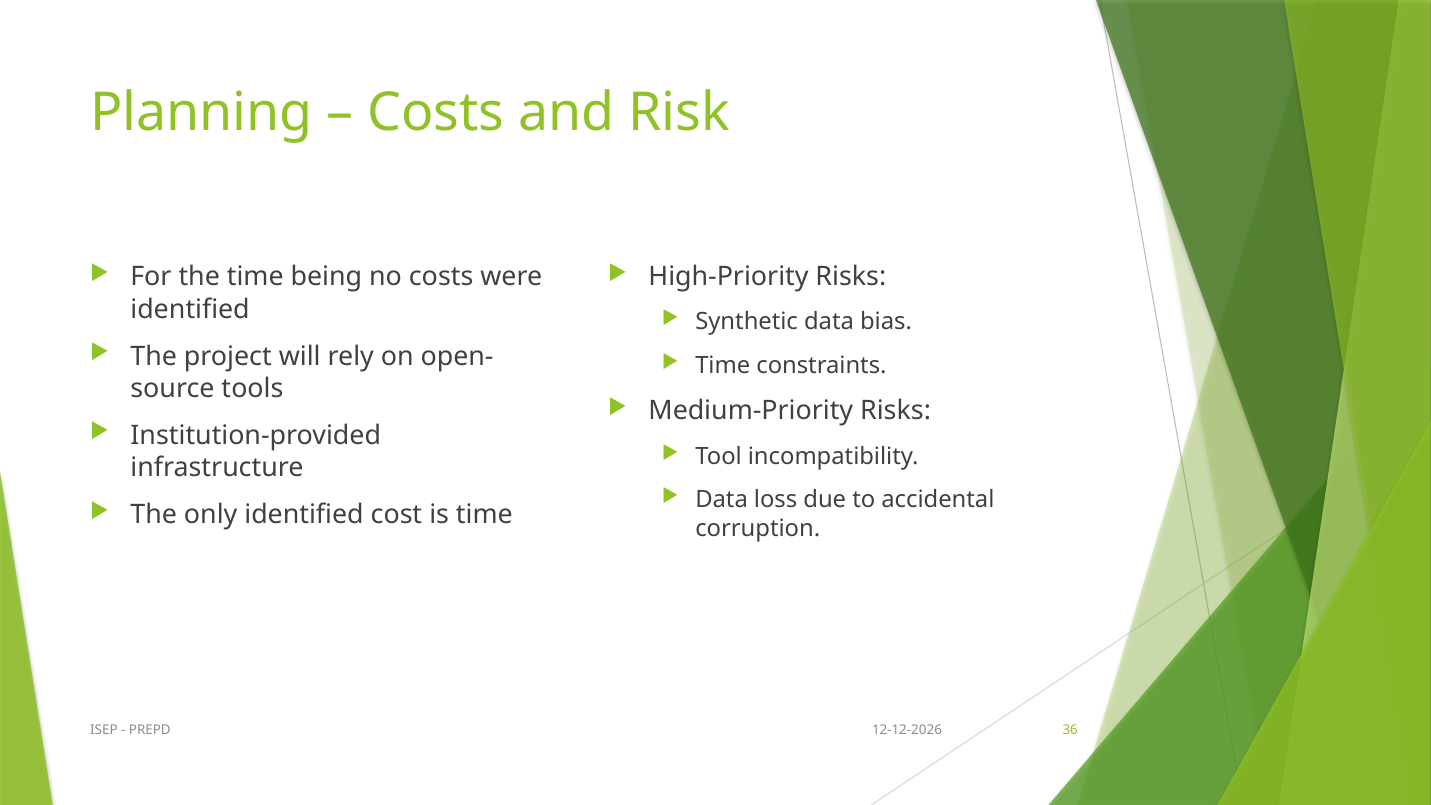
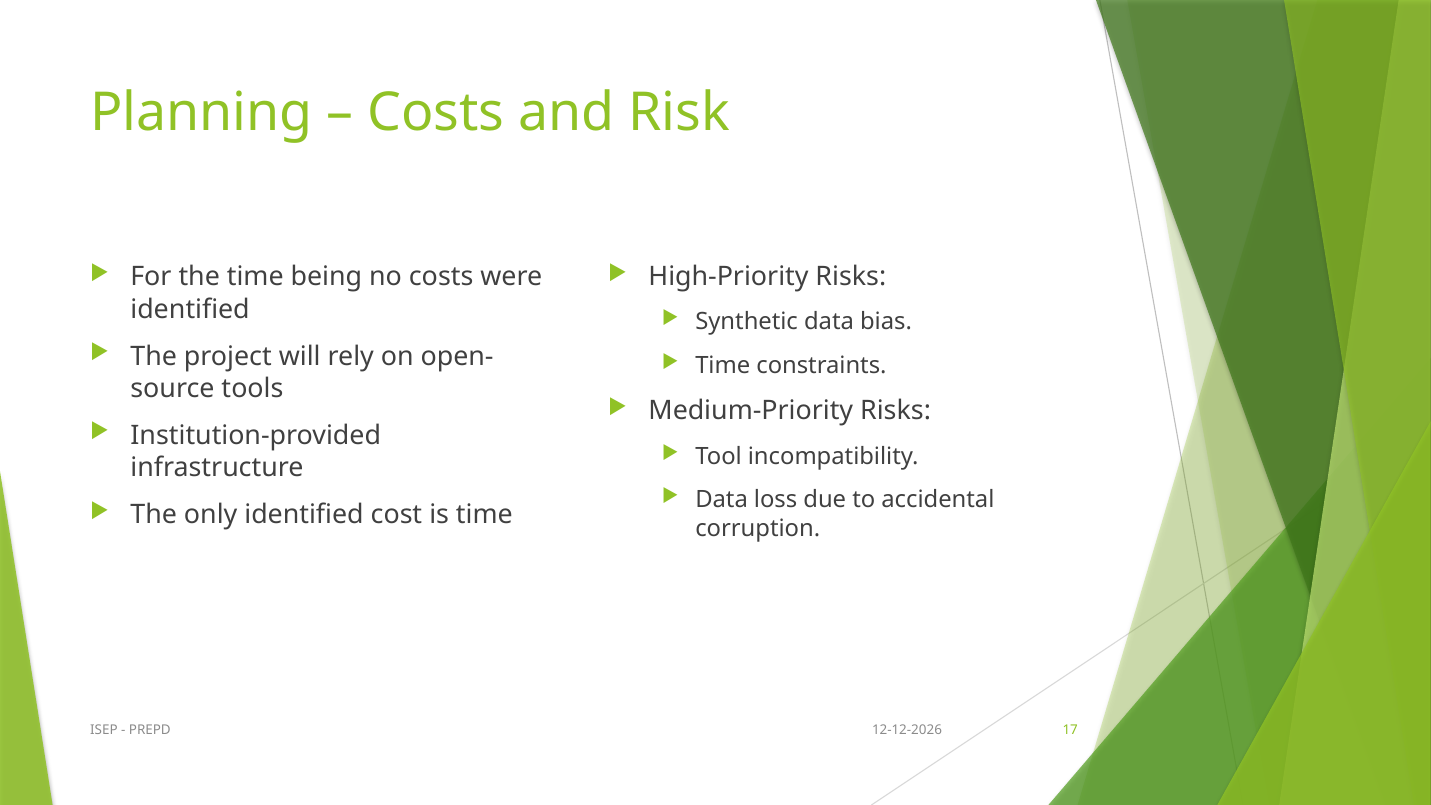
36: 36 -> 17
